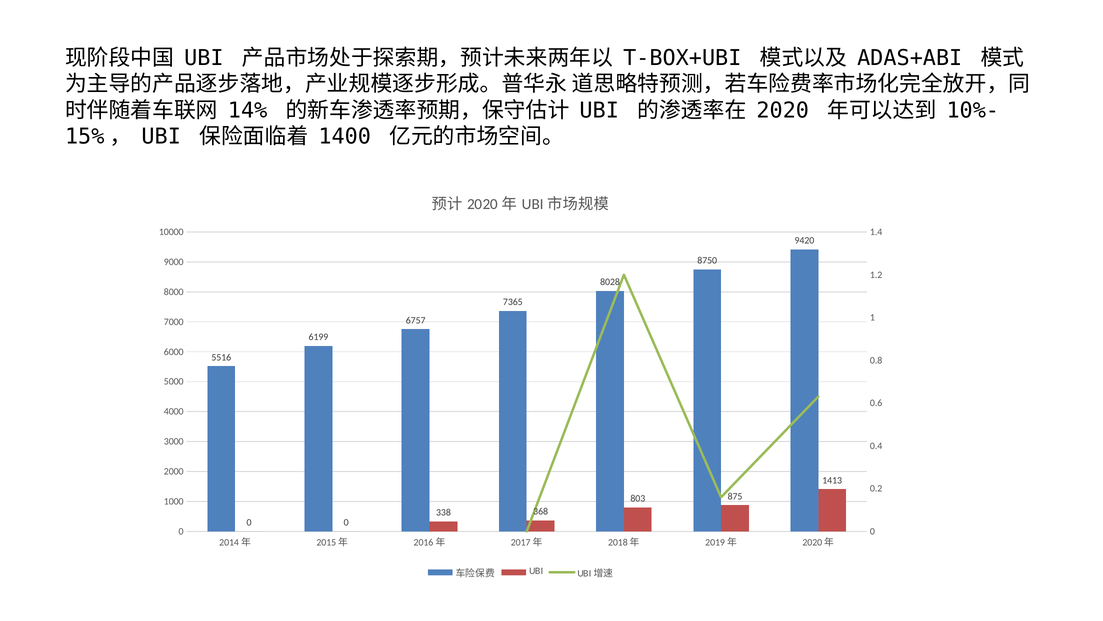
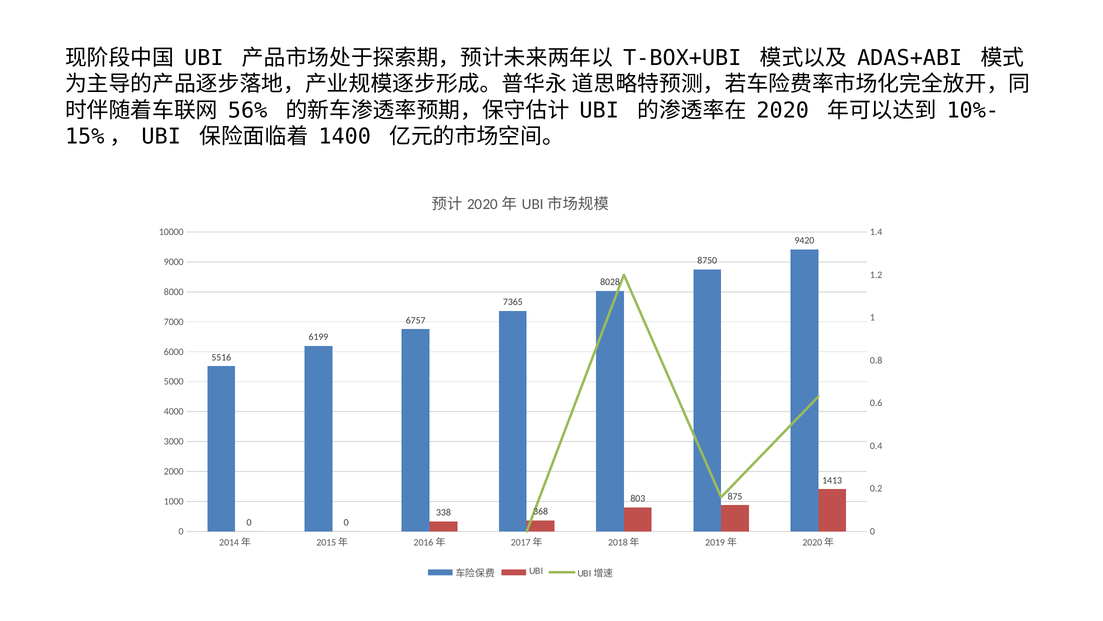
14%: 14% -> 56%
